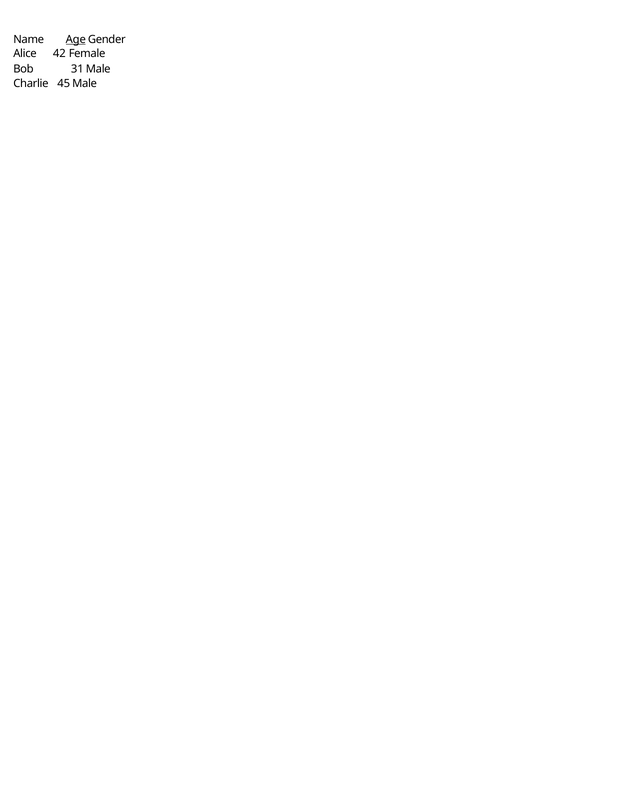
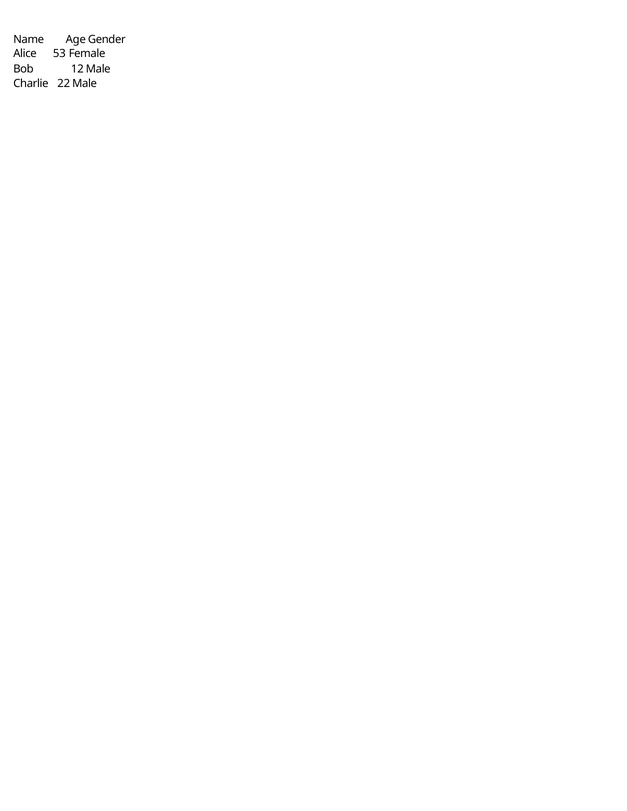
Age underline: present -> none
42: 42 -> 53
31: 31 -> 12
45: 45 -> 22
